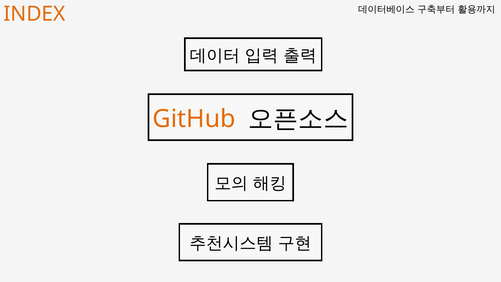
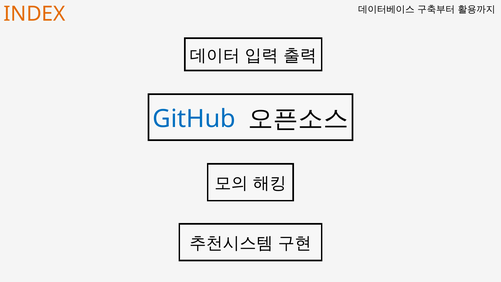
GitHub colour: orange -> blue
